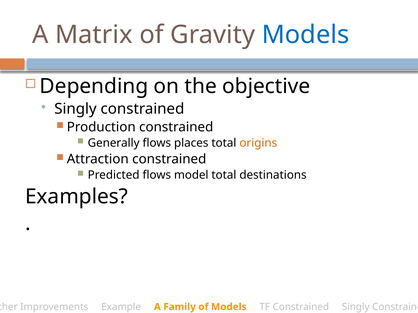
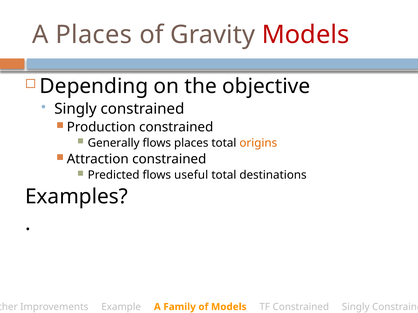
A Matrix: Matrix -> Places
Models at (305, 35) colour: blue -> red
model: model -> useful
